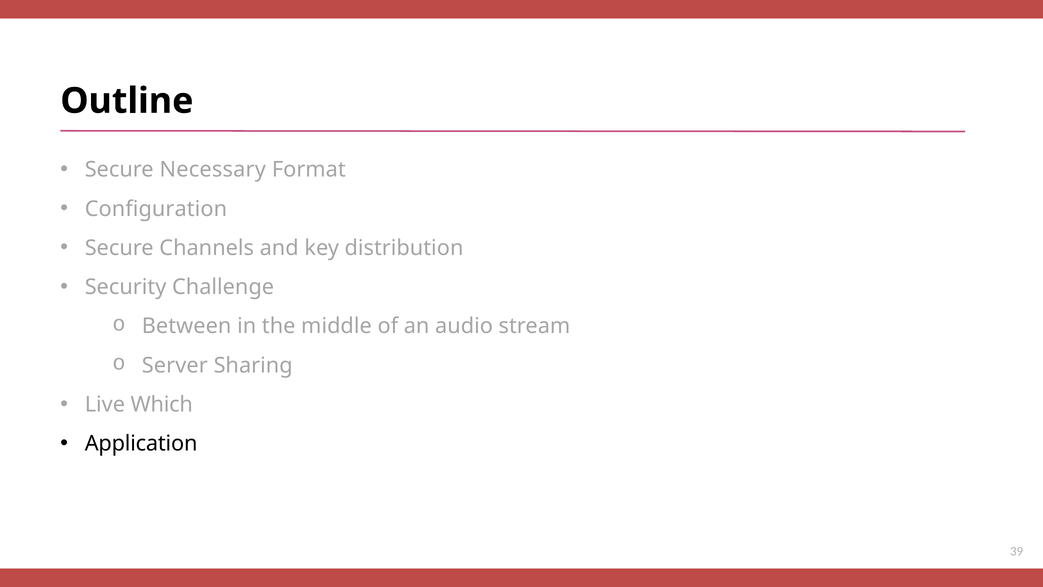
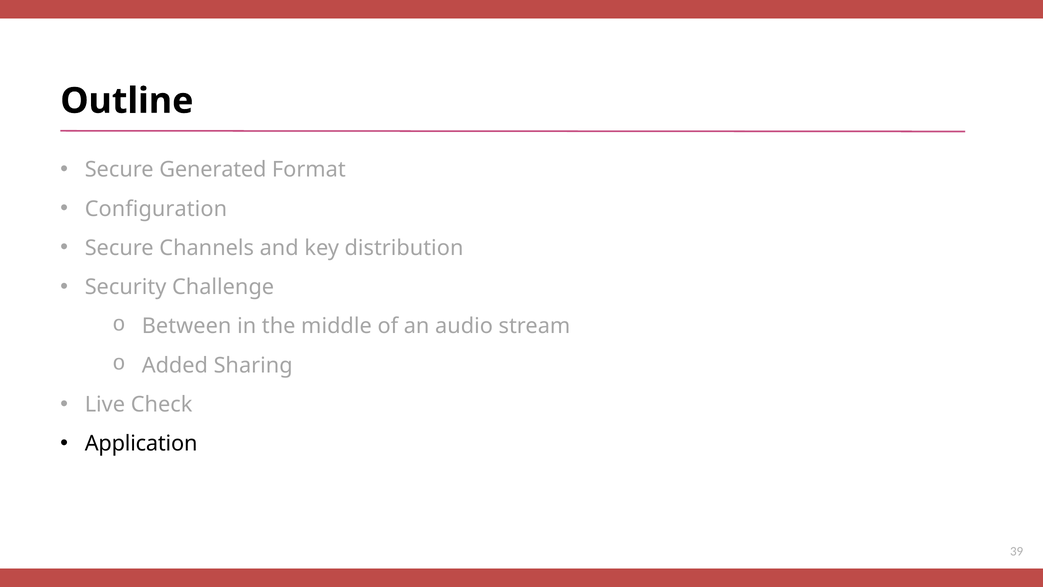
Necessary: Necessary -> Generated
Server: Server -> Added
Which: Which -> Check
